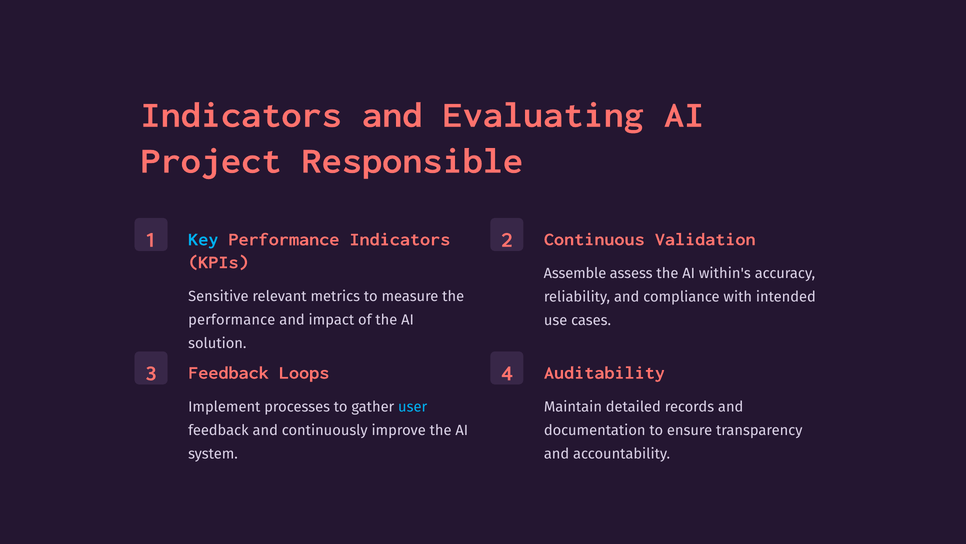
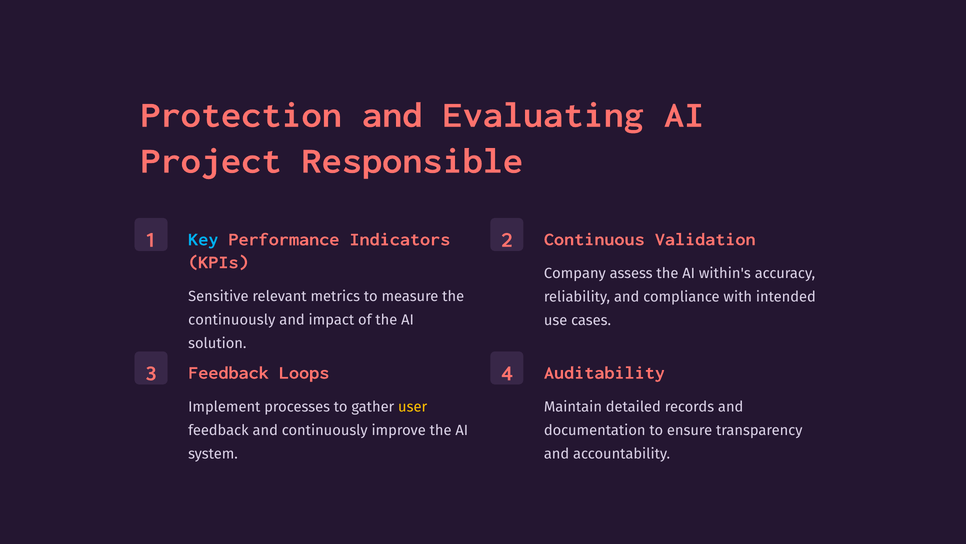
Indicators at (241, 115): Indicators -> Protection
Assemble: Assemble -> Company
performance at (232, 319): performance -> continuously
user colour: light blue -> yellow
